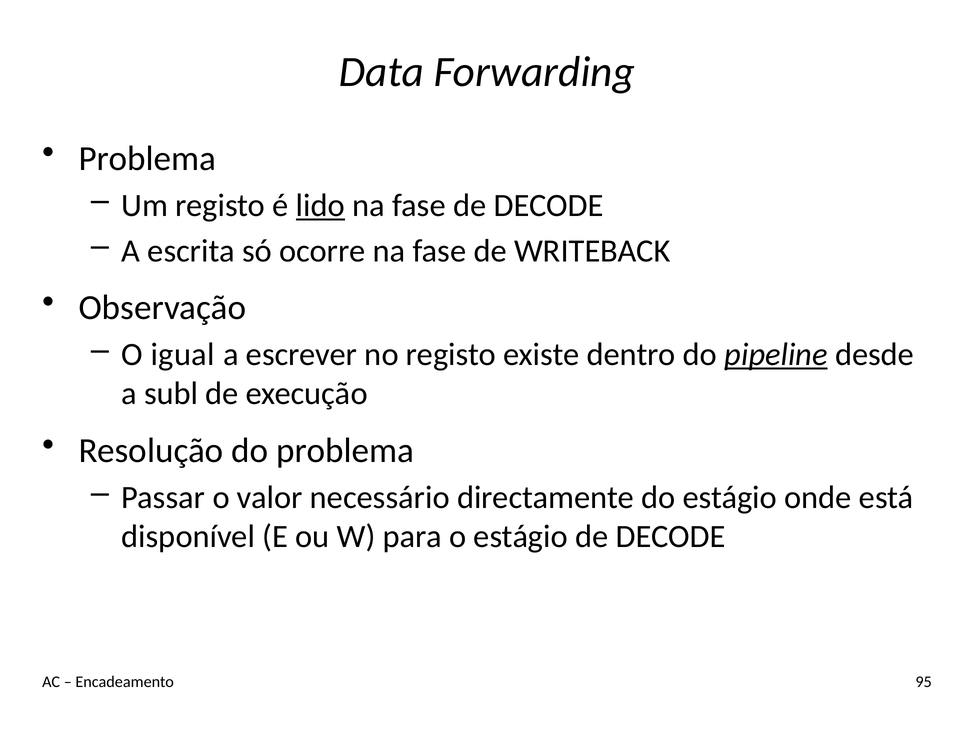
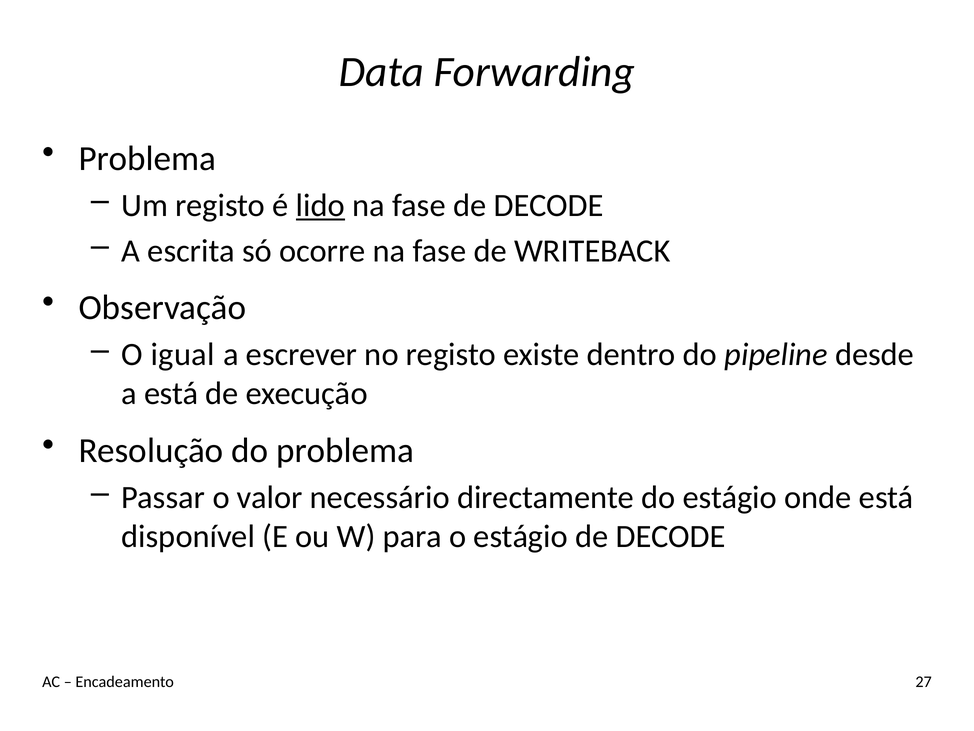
pipeline underline: present -> none
a subl: subl -> está
95: 95 -> 27
